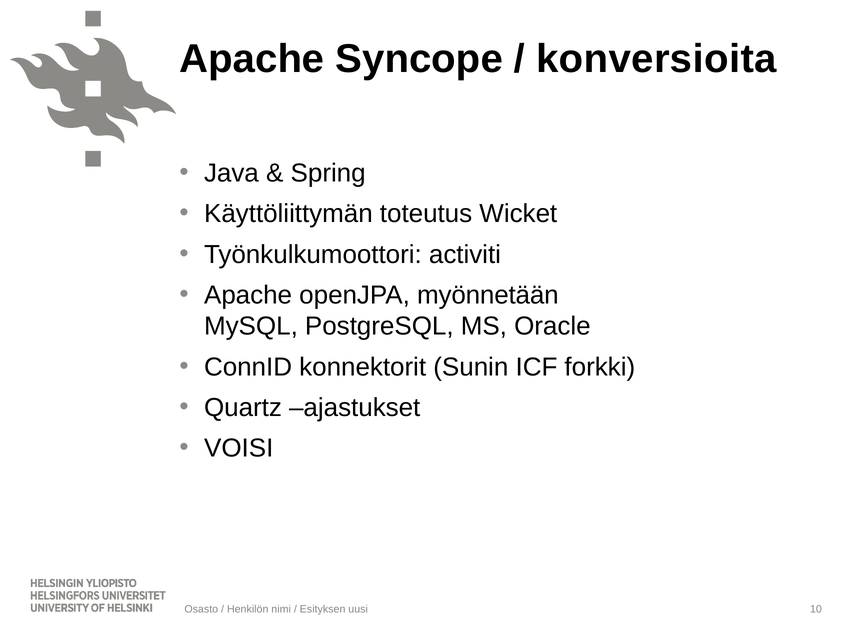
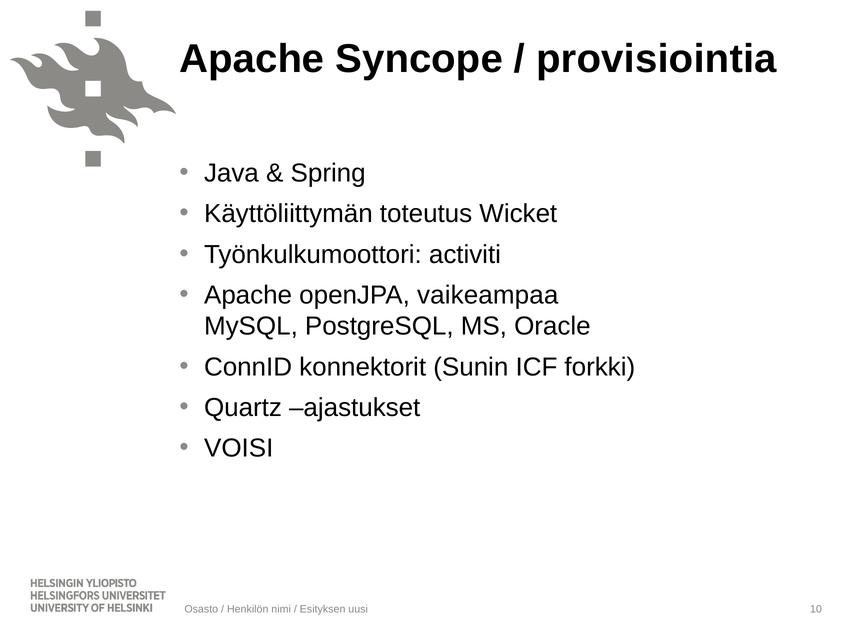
konversioita: konversioita -> provisiointia
myönnetään: myönnetään -> vaikeampaa
